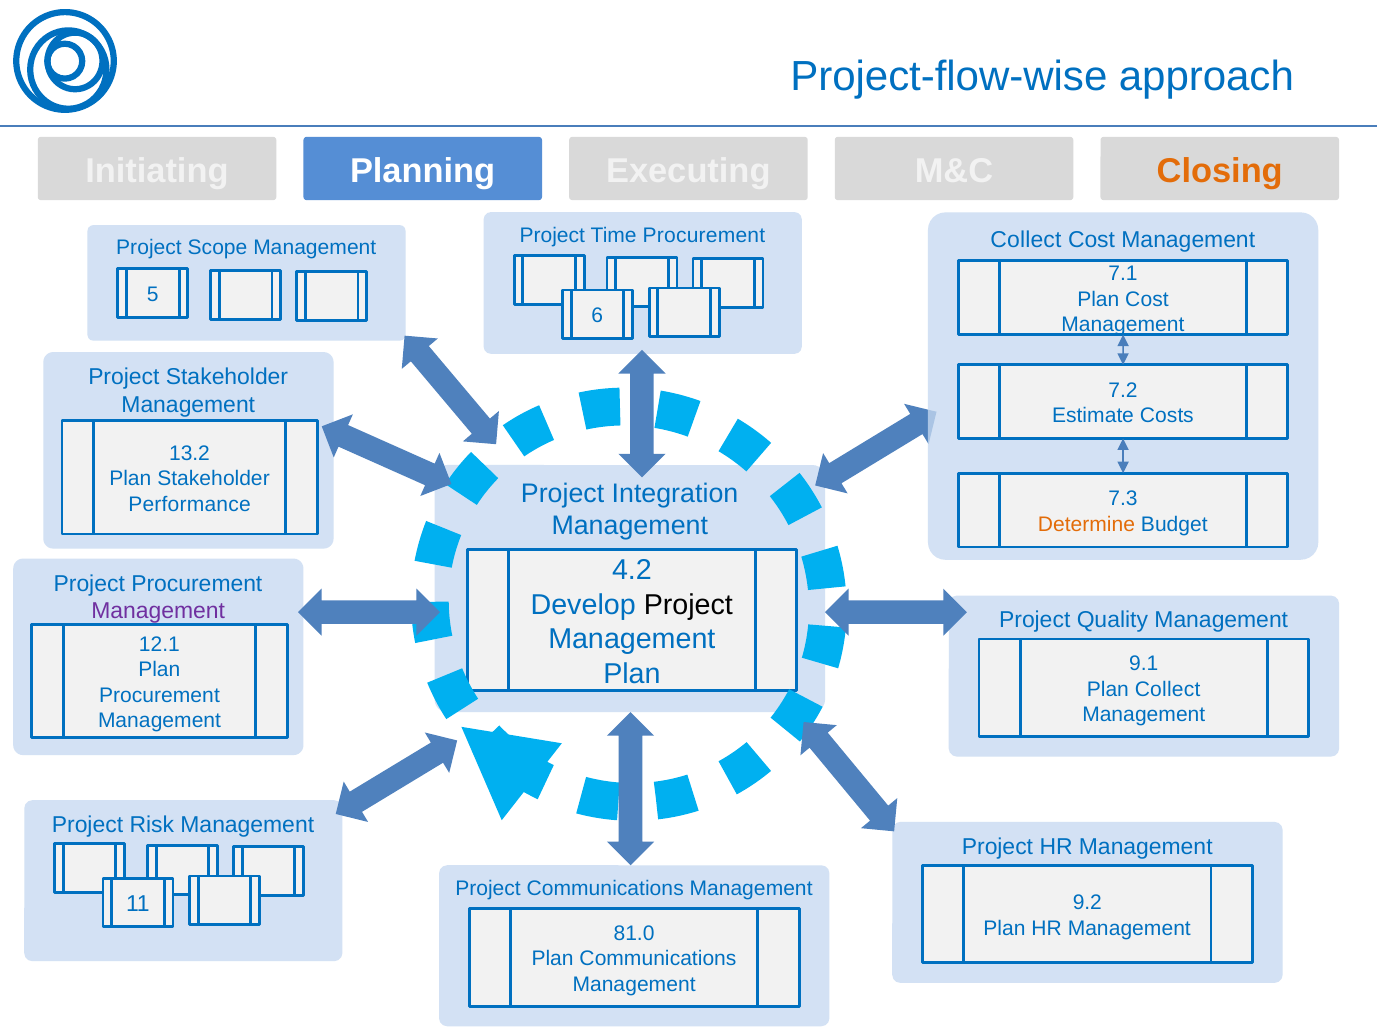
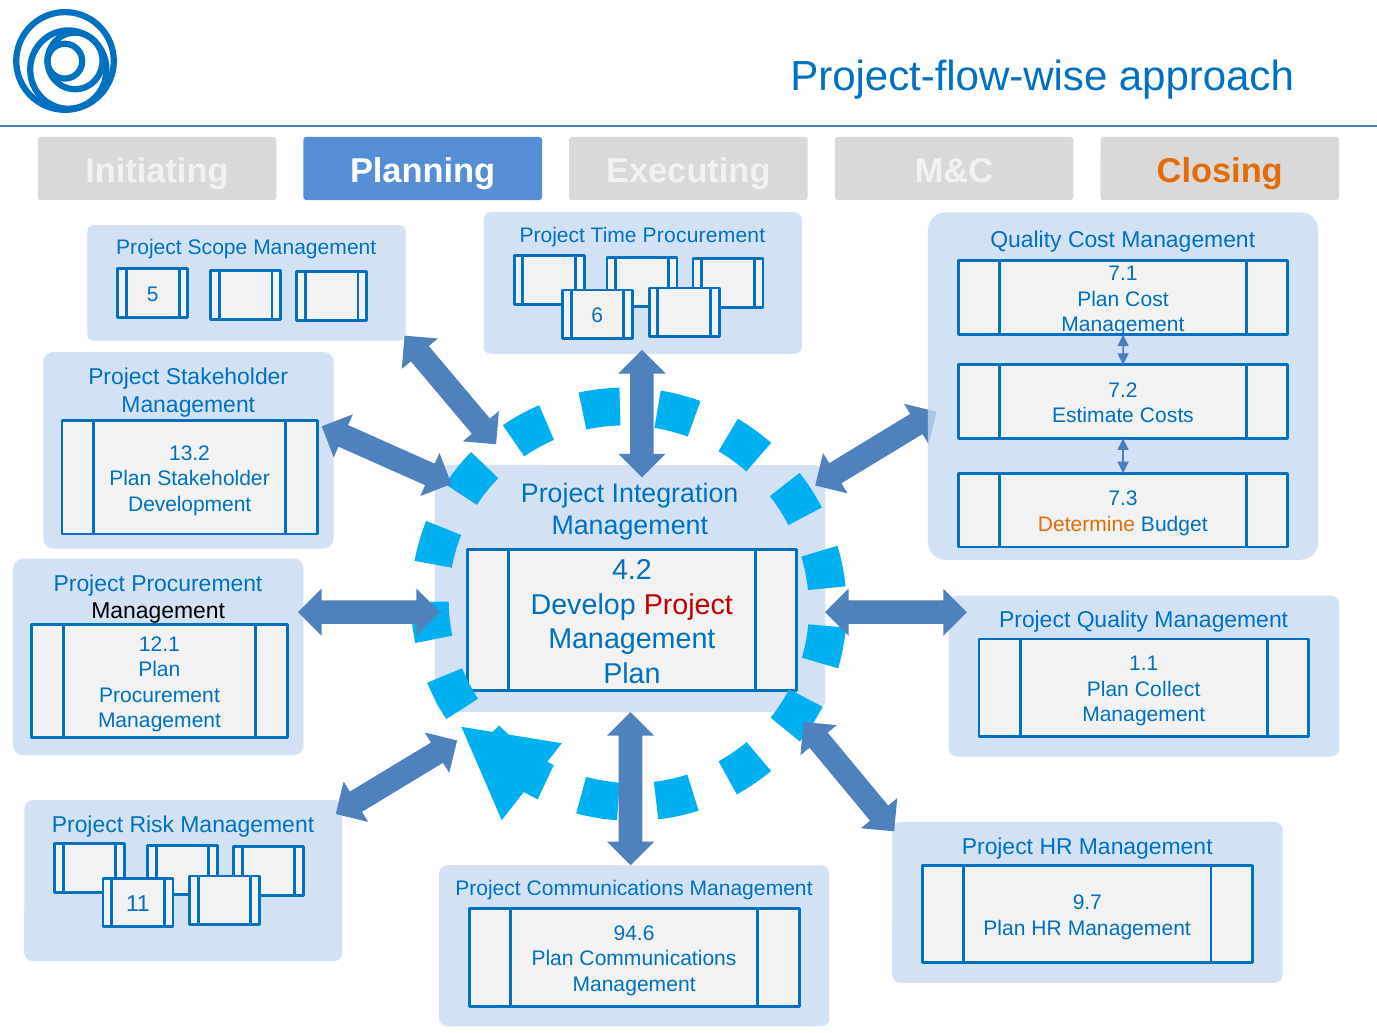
Collect at (1026, 240): Collect -> Quality
Performance: Performance -> Development
Project at (688, 605) colour: black -> red
Management at (158, 611) colour: purple -> black
9.1: 9.1 -> 1.1
9.2: 9.2 -> 9.7
81.0: 81.0 -> 94.6
